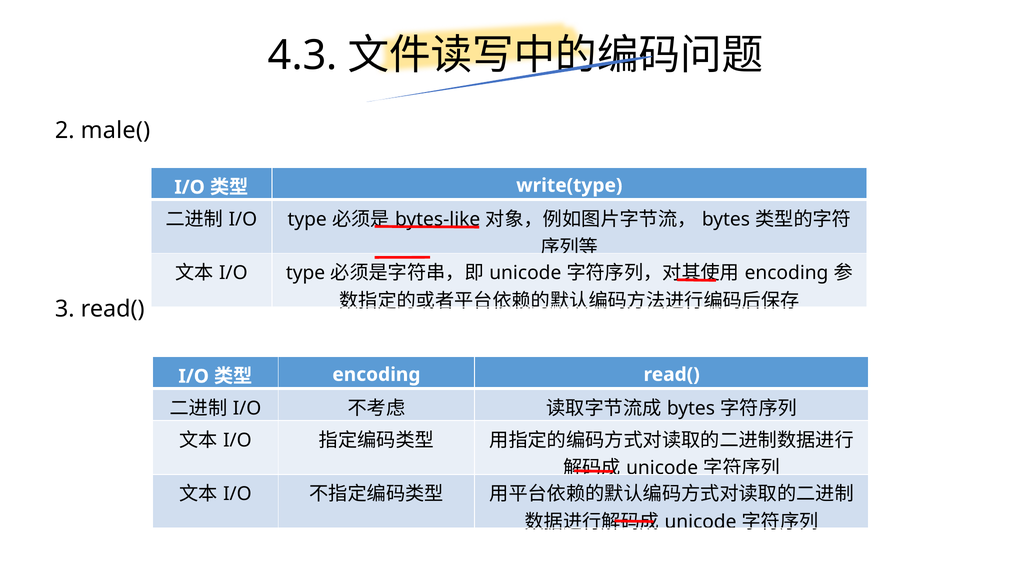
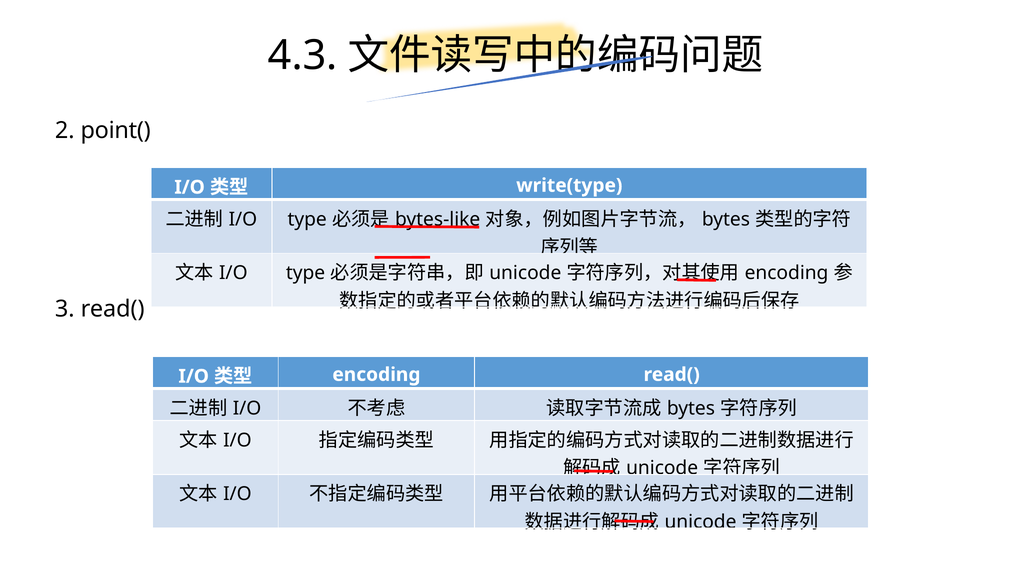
male(: male( -> point(
